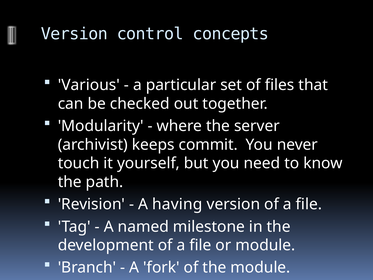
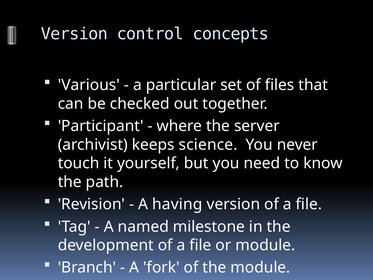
Modularity: Modularity -> Participant
commit: commit -> science
